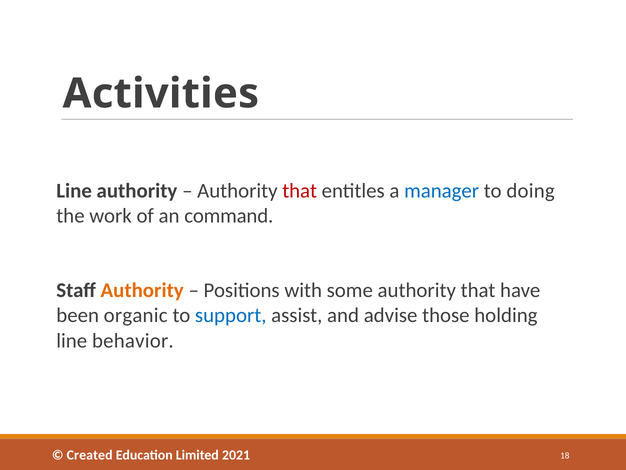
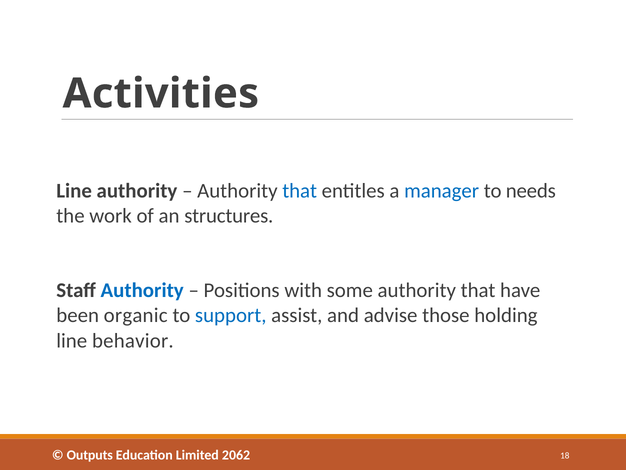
that at (300, 191) colour: red -> blue
doing: doing -> needs
command: command -> structures
Authority at (142, 290) colour: orange -> blue
Created: Created -> Outputs
2021: 2021 -> 2062
